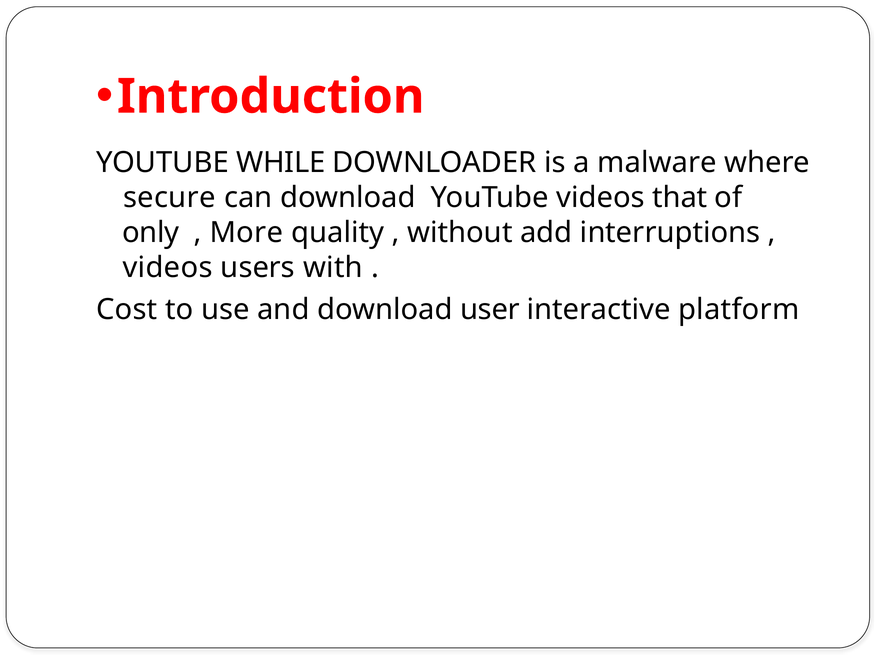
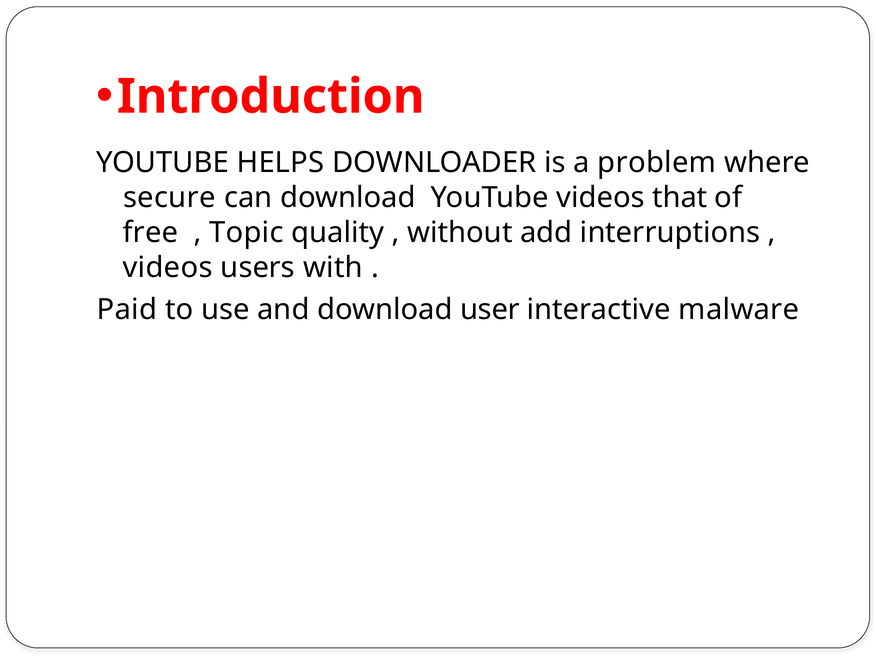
WHILE: WHILE -> HELPS
malware: malware -> problem
only: only -> free
More: More -> Topic
Cost: Cost -> Paid
platform: platform -> malware
